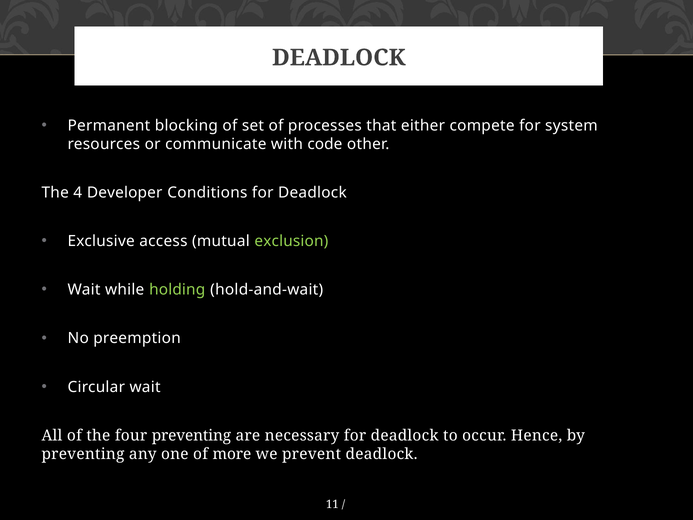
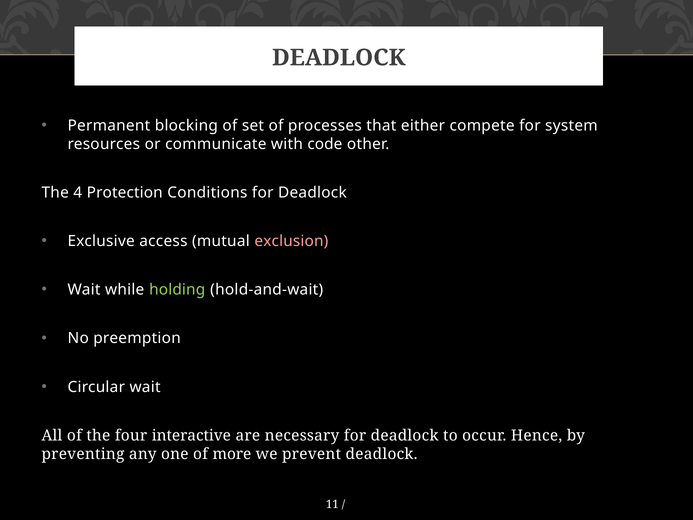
Developer: Developer -> Protection
exclusion colour: light green -> pink
four preventing: preventing -> interactive
